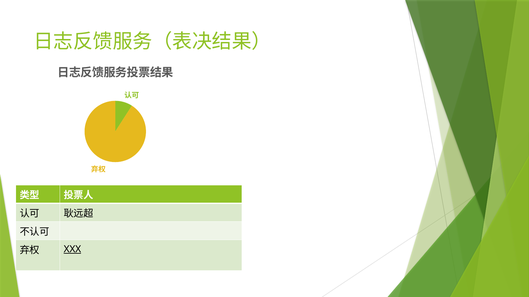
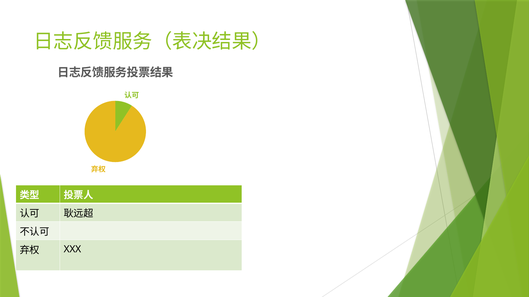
XXX underline: present -> none
